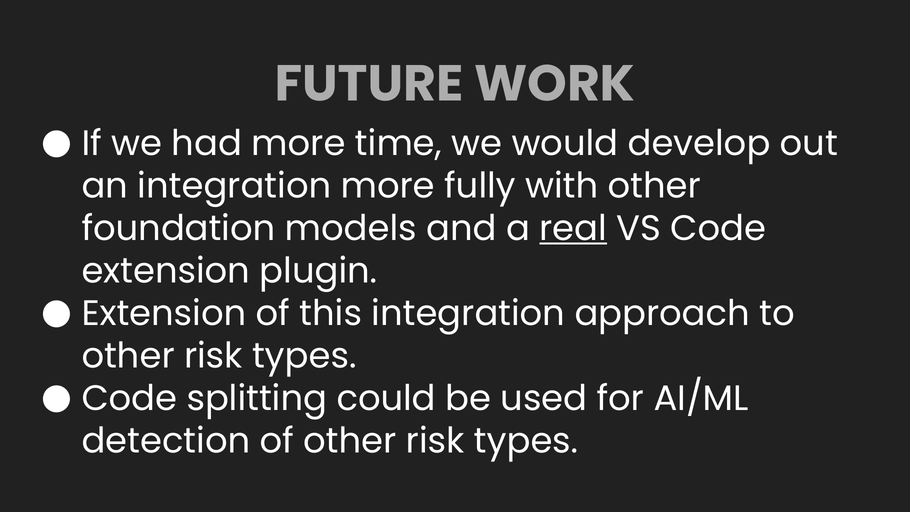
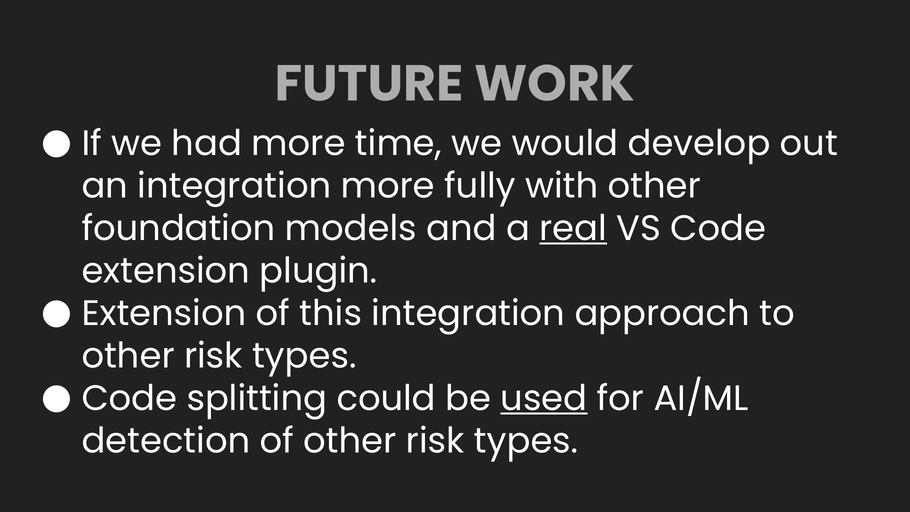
used underline: none -> present
